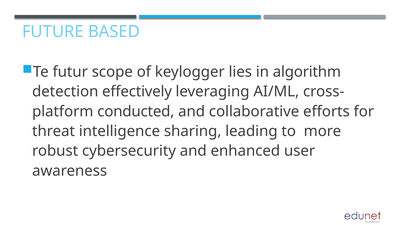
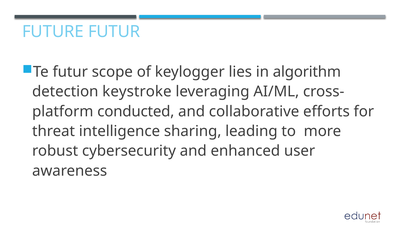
FUTURE BASED: BASED -> FUTUR
effectively: effectively -> keystroke
